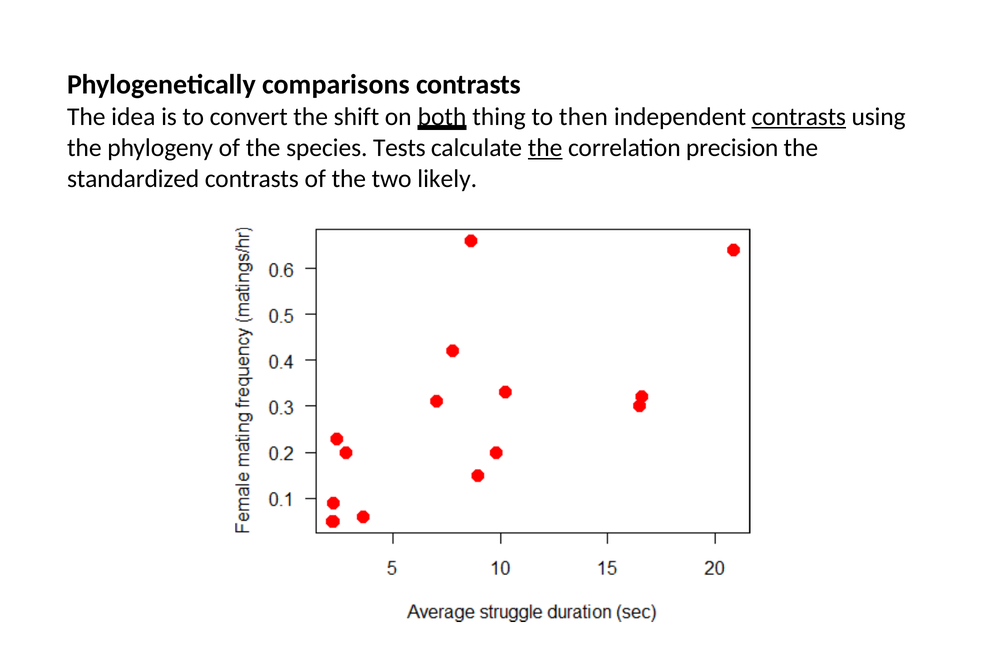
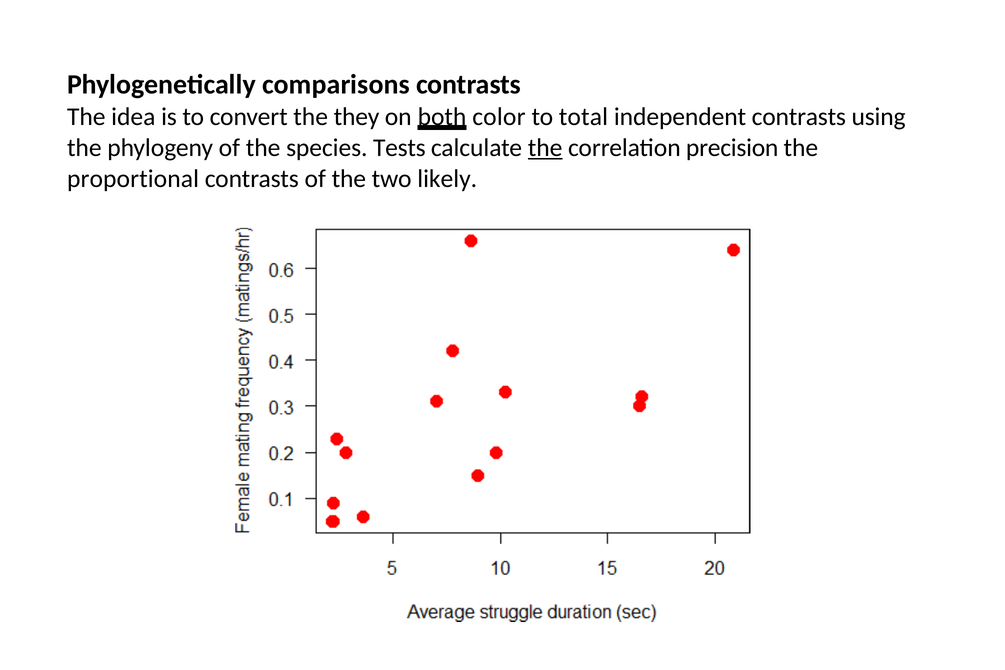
shift: shift -> they
thing: thing -> color
then: then -> total
contrasts at (799, 117) underline: present -> none
standardized: standardized -> proportional
